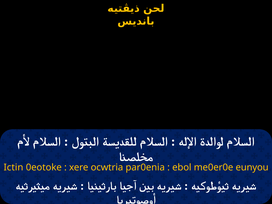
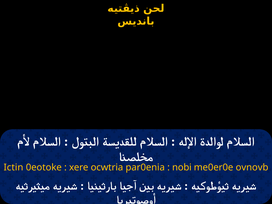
ebol: ebol -> nobi
eunyou: eunyou -> ovnovb
